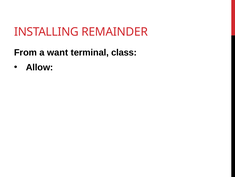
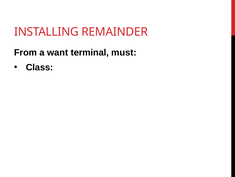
class: class -> must
Allow: Allow -> Class
